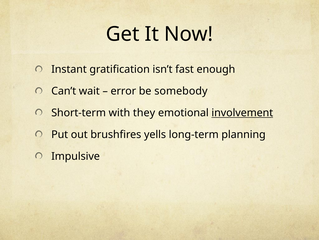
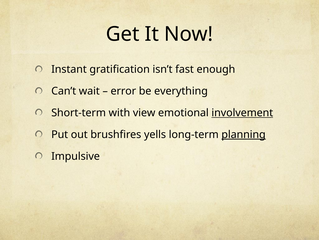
somebody: somebody -> everything
they: they -> view
planning underline: none -> present
